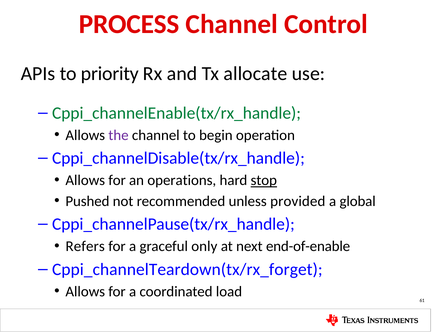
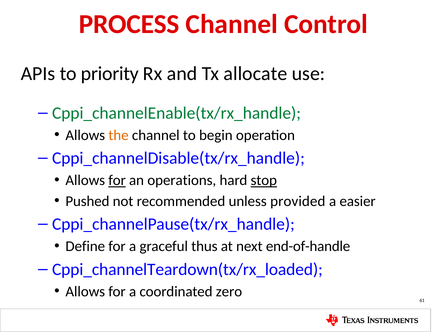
the colour: purple -> orange
for at (117, 180) underline: none -> present
global: global -> easier
Refers: Refers -> Define
only: only -> thus
end-of-enable: end-of-enable -> end-of-handle
Cppi_channelTeardown(tx/rx_forget: Cppi_channelTeardown(tx/rx_forget -> Cppi_channelTeardown(tx/rx_loaded
load: load -> zero
